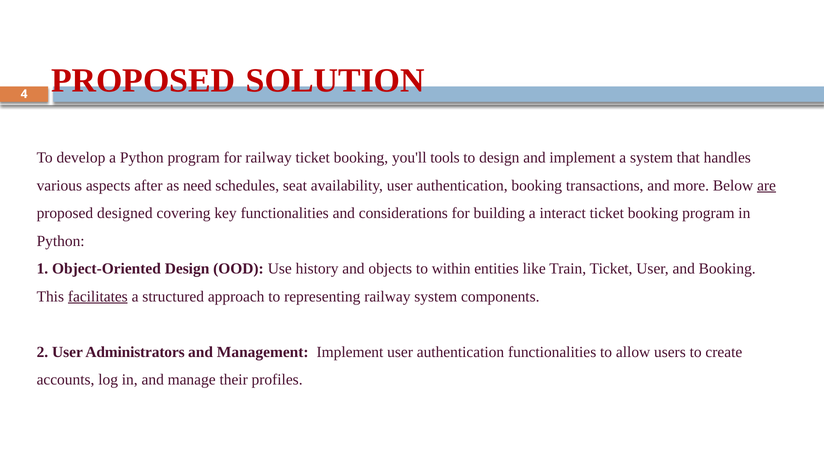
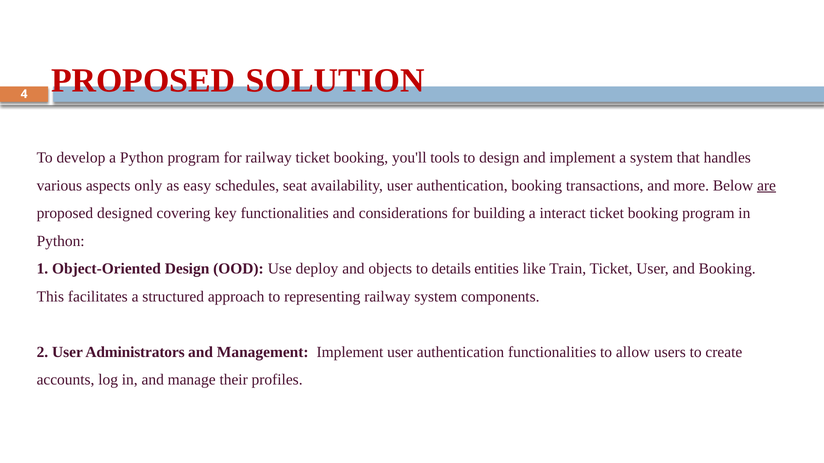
after: after -> only
need: need -> easy
history: history -> deploy
within: within -> details
facilitates underline: present -> none
